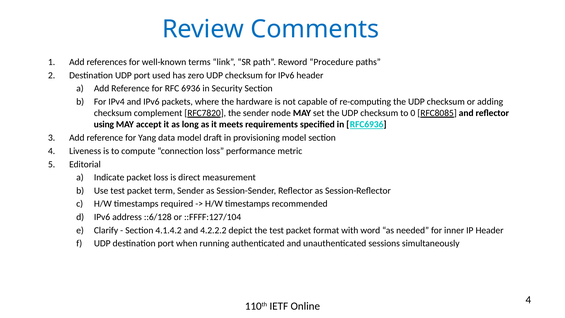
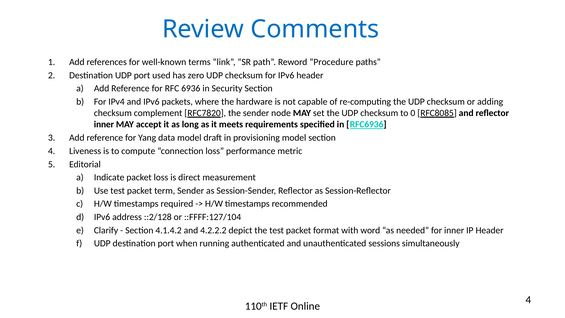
using at (104, 124): using -> inner
::6/128: ::6/128 -> ::2/128
